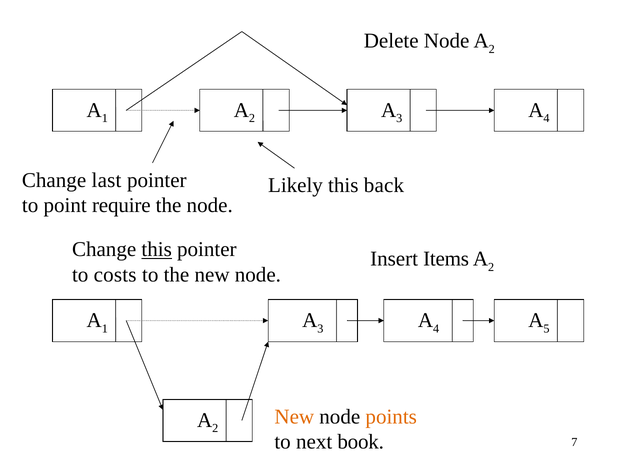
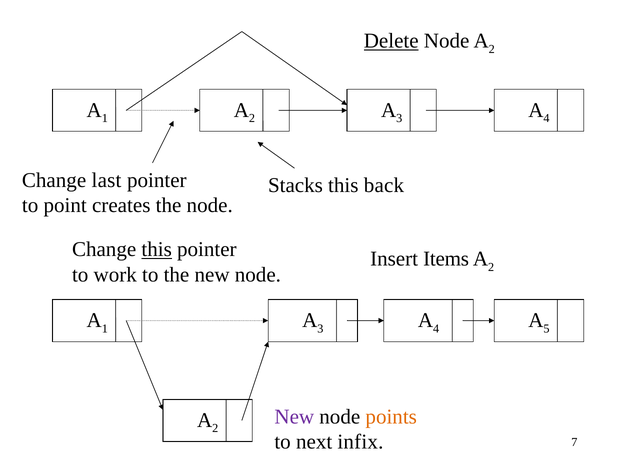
Delete underline: none -> present
Likely: Likely -> Stacks
require: require -> creates
costs: costs -> work
New at (294, 417) colour: orange -> purple
book: book -> infix
